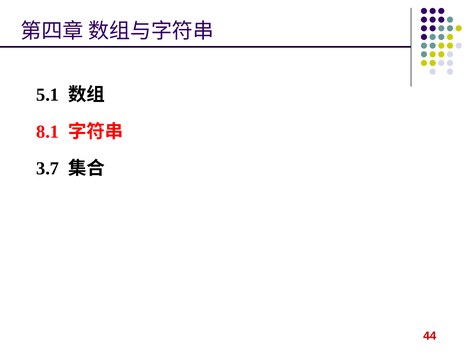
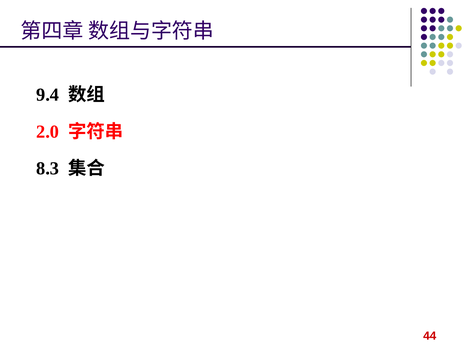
5.1: 5.1 -> 9.4
8.1: 8.1 -> 2.0
3.7: 3.7 -> 8.3
